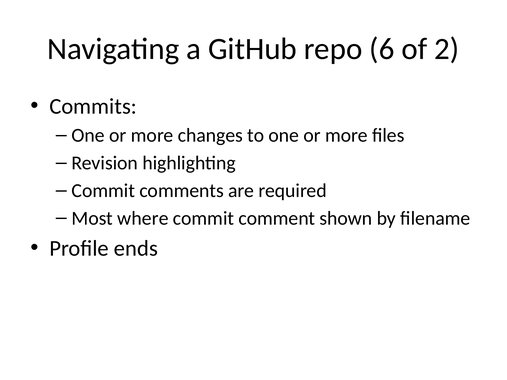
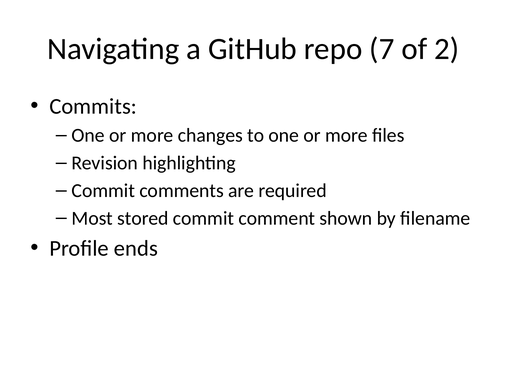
6: 6 -> 7
where: where -> stored
